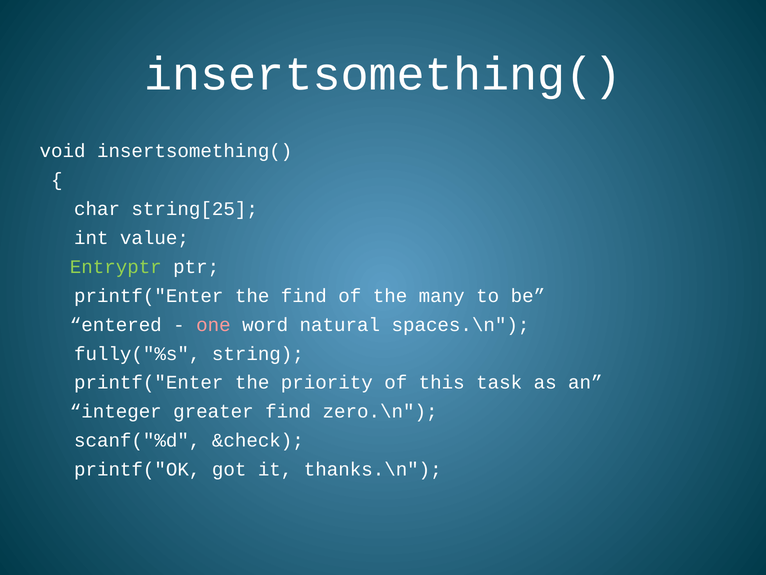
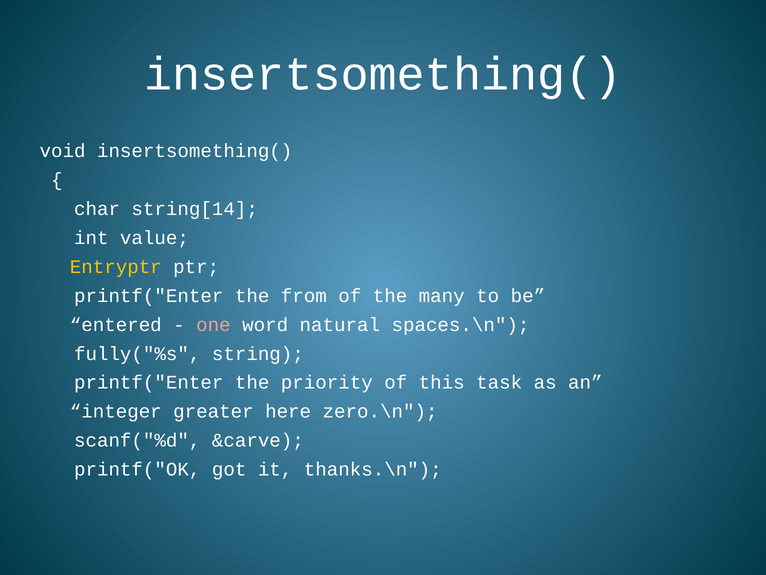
string[25: string[25 -> string[14
Entryptr colour: light green -> yellow
the find: find -> from
greater find: find -> here
&check: &check -> &carve
